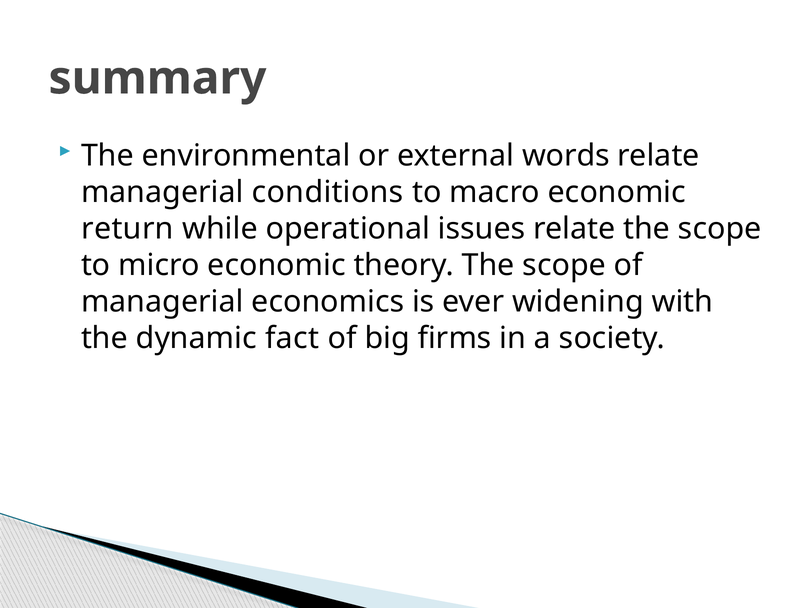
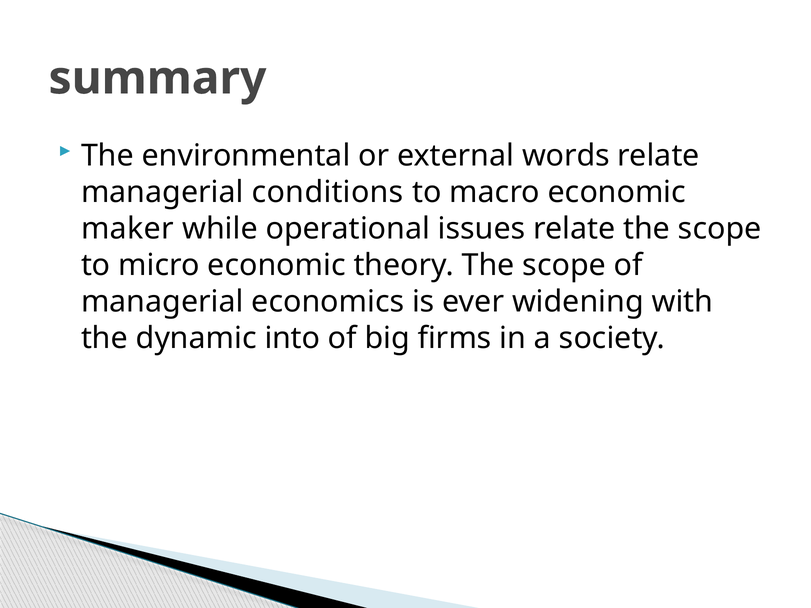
return: return -> maker
fact: fact -> into
